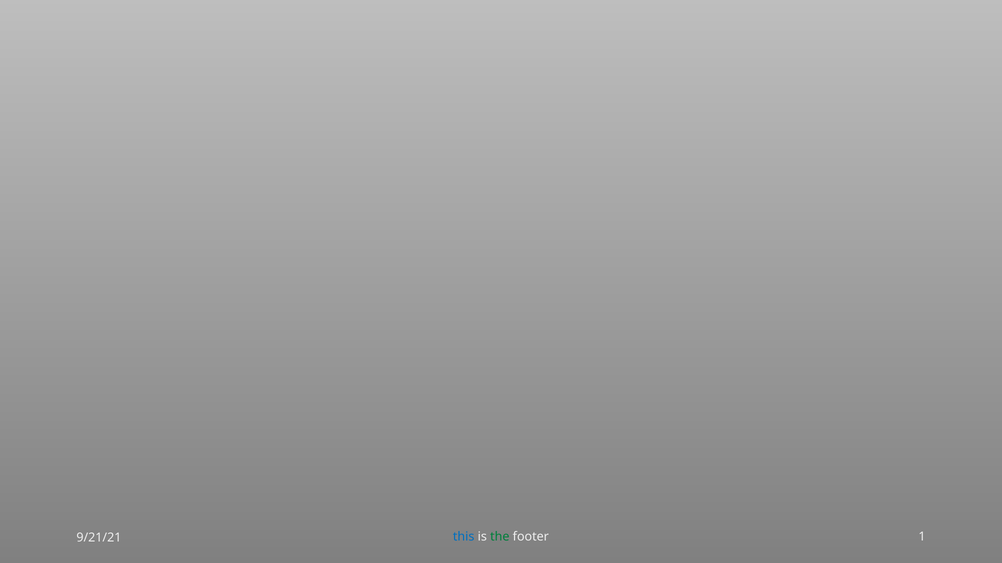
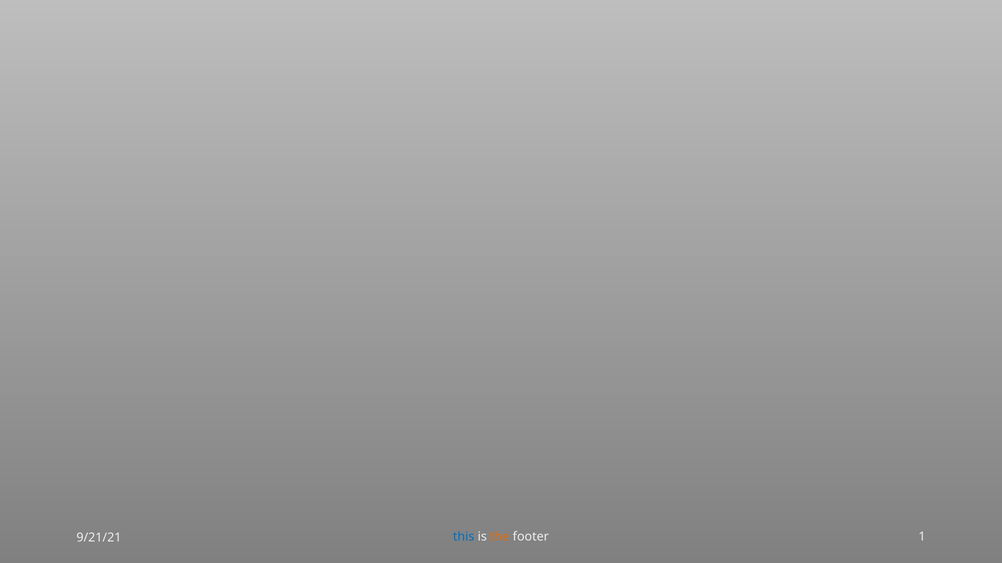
the colour: green -> orange
